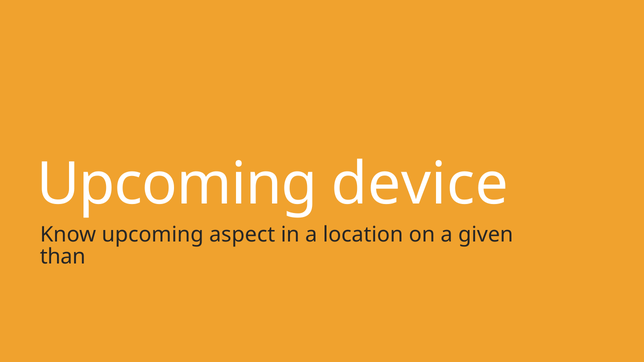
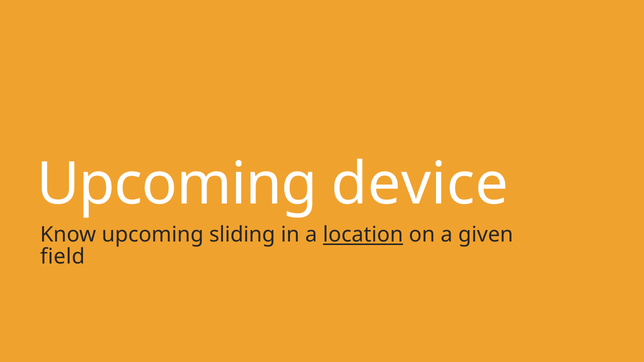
aspect: aspect -> sliding
location underline: none -> present
than: than -> field
